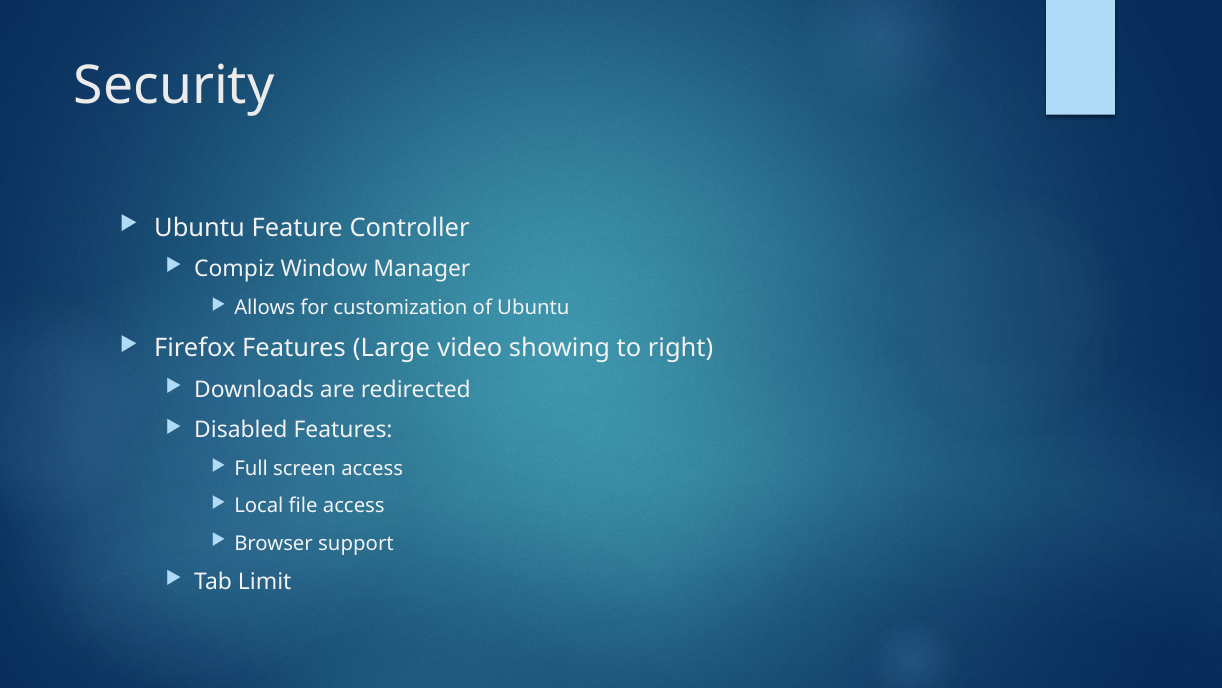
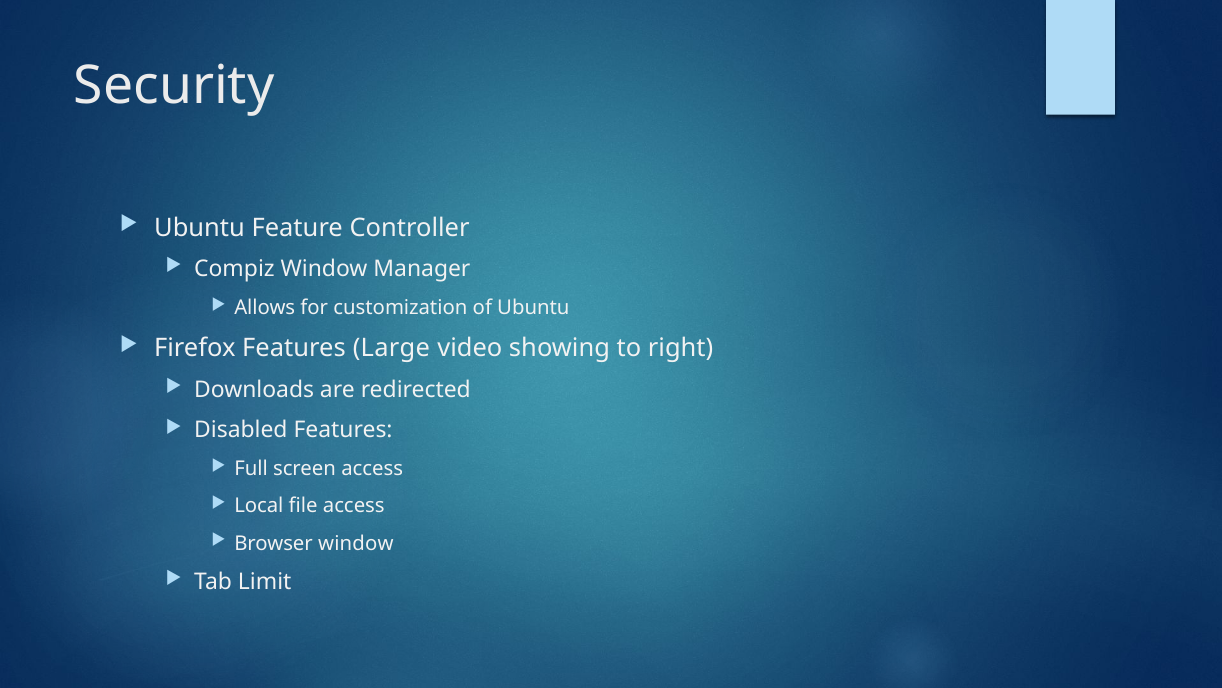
Browser support: support -> window
